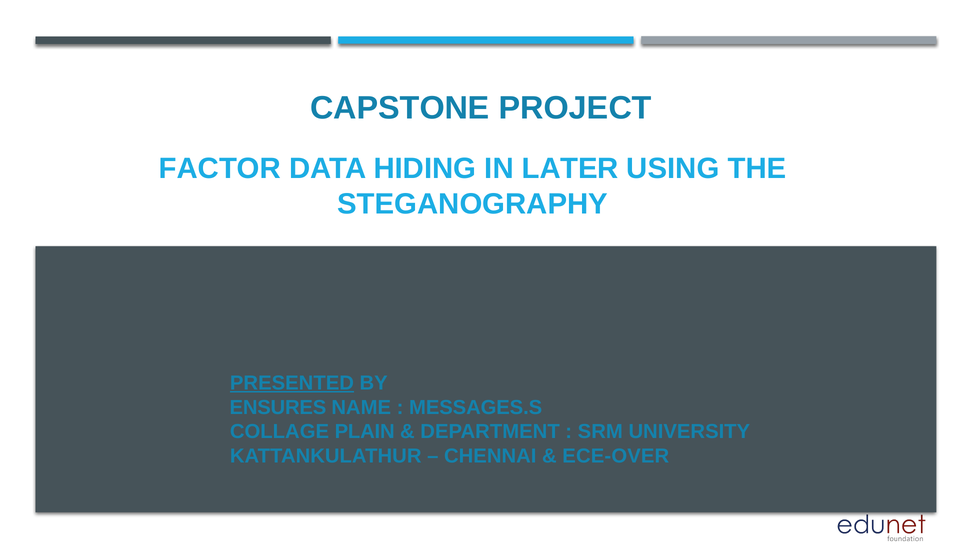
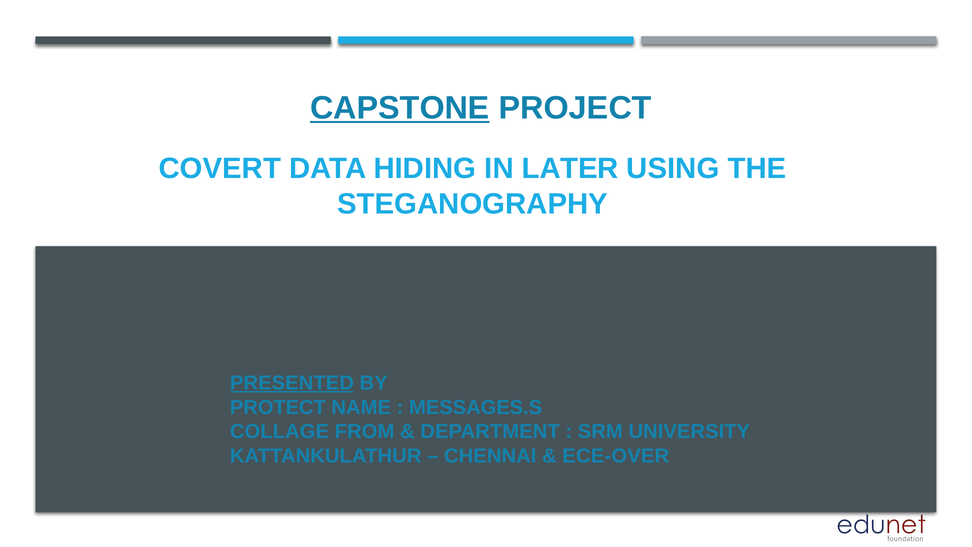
CAPSTONE underline: none -> present
FACTOR: FACTOR -> COVERT
ENSURES: ENSURES -> PROTECT
PLAIN: PLAIN -> FROM
